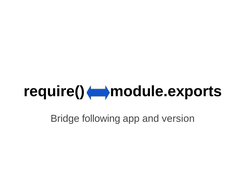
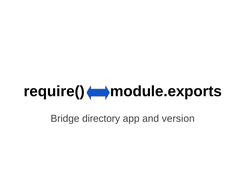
following: following -> directory
